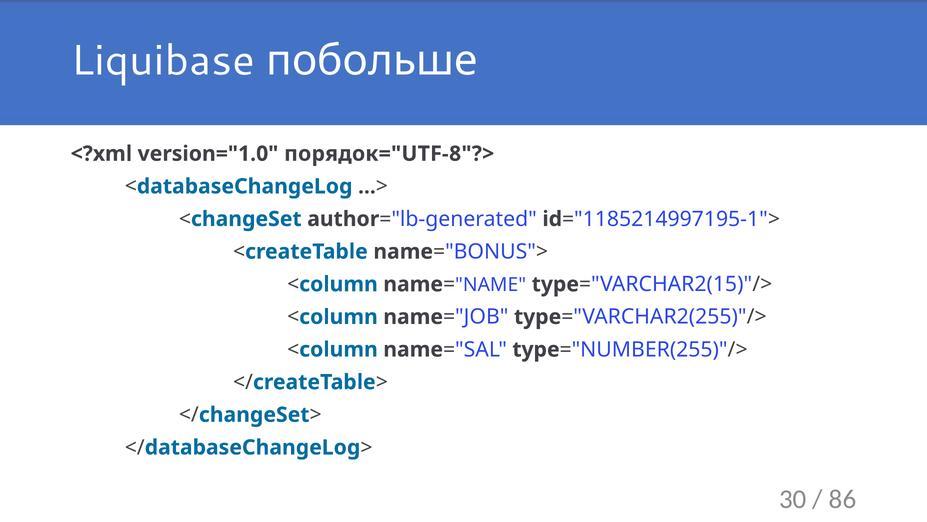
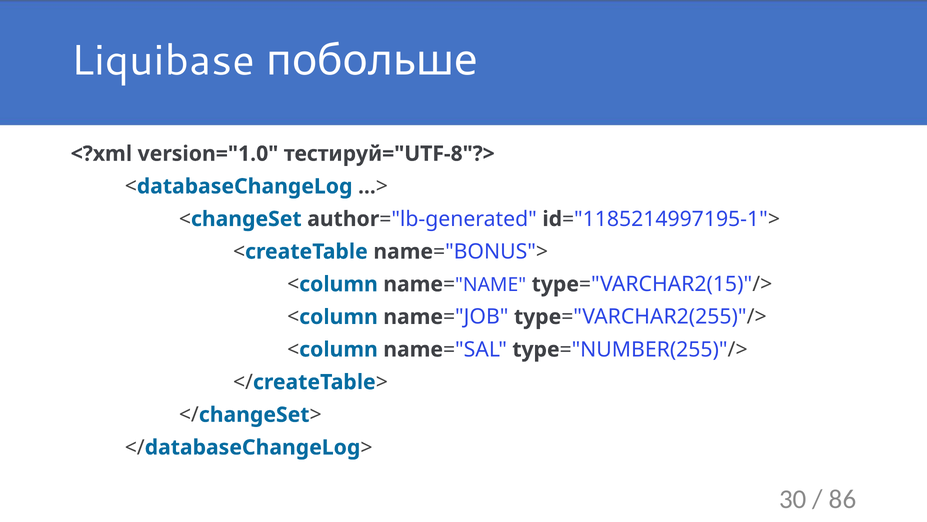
порядок="UTF-8"?>: порядок="UTF-8"?> -> тестируй="UTF-8"?>
